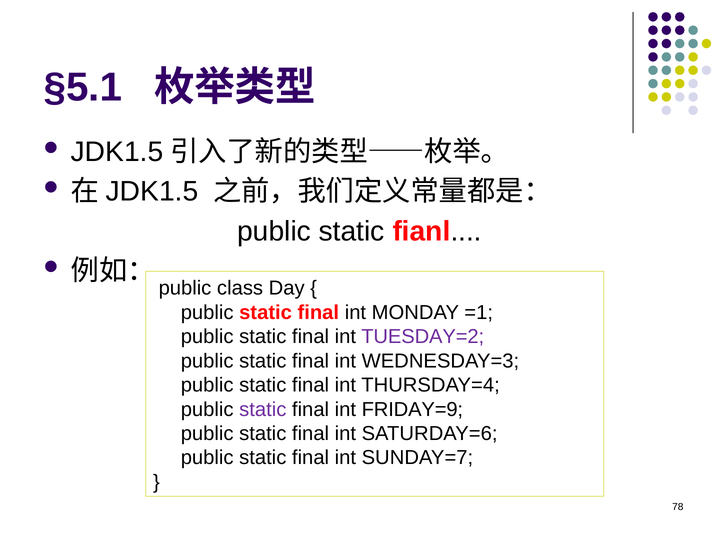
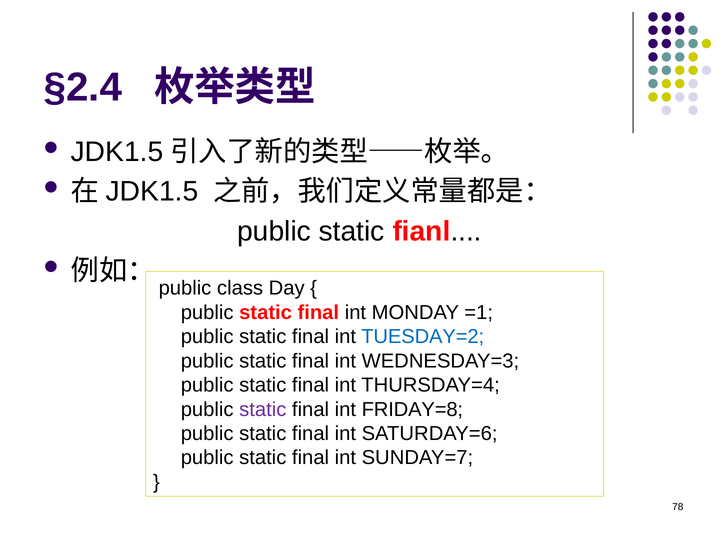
§5.1: §5.1 -> §2.4
TUESDAY=2 colour: purple -> blue
FRIDAY=9: FRIDAY=9 -> FRIDAY=8
